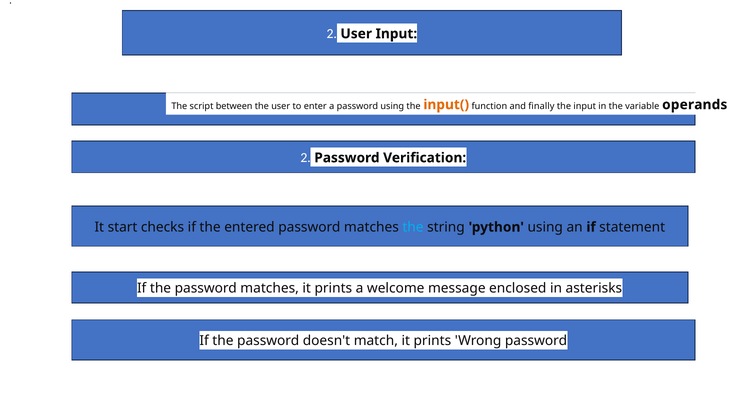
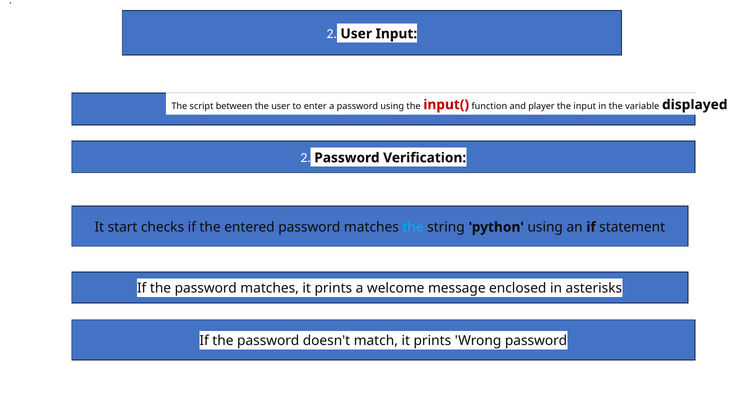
input( colour: orange -> red
finally: finally -> player
operands: operands -> displayed
